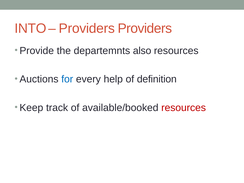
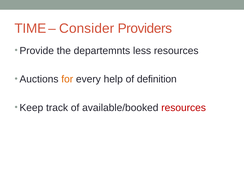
INTO: INTO -> TIME
Providers at (87, 28): Providers -> Consider
also: also -> less
for colour: blue -> orange
